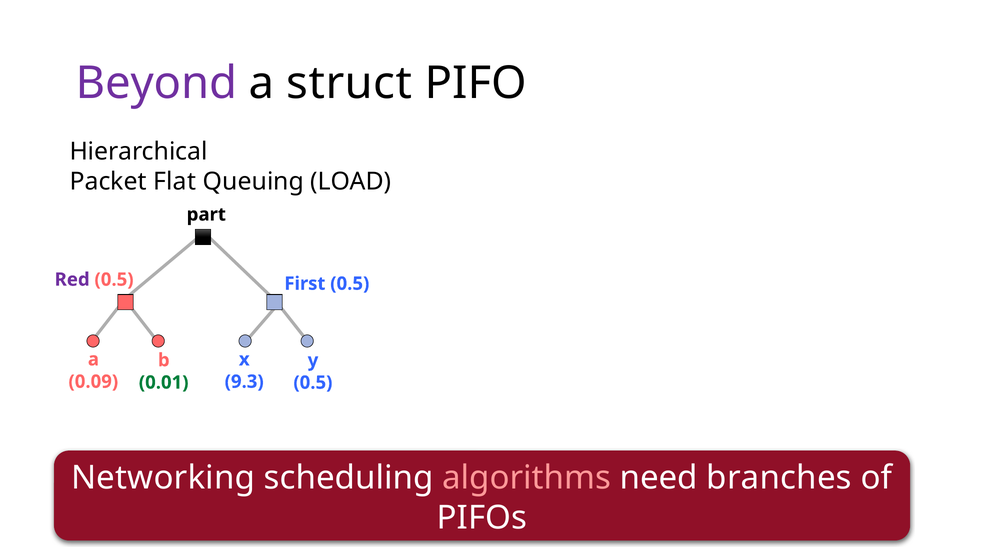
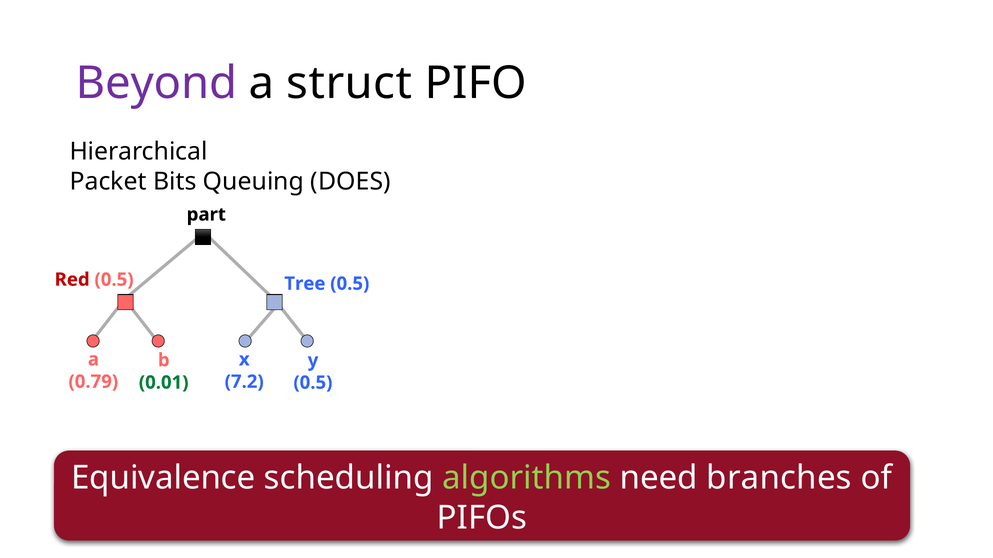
Flat: Flat -> Bits
LOAD: LOAD -> DOES
Red colour: purple -> red
First: First -> Tree
0.09: 0.09 -> 0.79
9.3: 9.3 -> 7.2
Networking: Networking -> Equivalence
algorithms colour: pink -> light green
